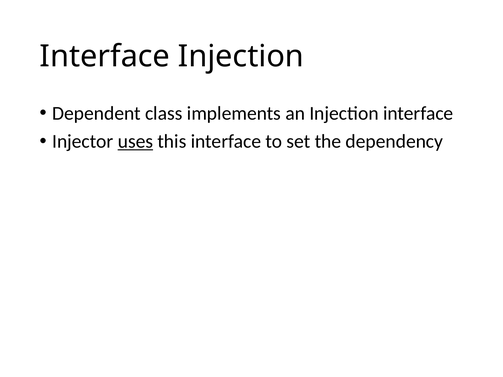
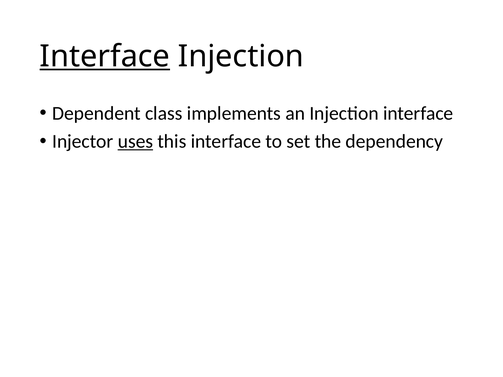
Interface at (105, 56) underline: none -> present
